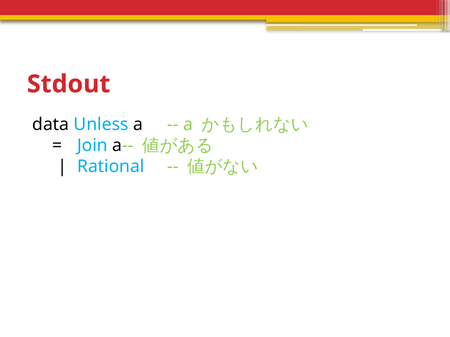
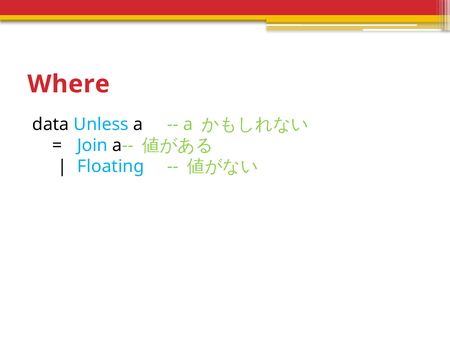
Stdout: Stdout -> Where
Rational: Rational -> Floating
